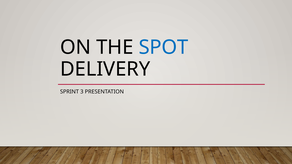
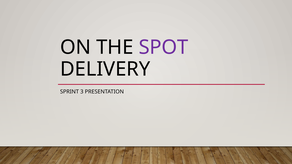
SPOT colour: blue -> purple
